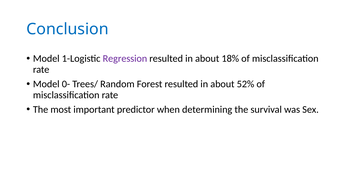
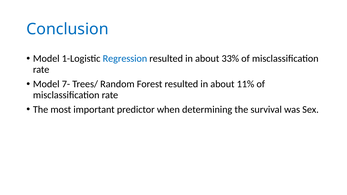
Regression colour: purple -> blue
18%: 18% -> 33%
0-: 0- -> 7-
52%: 52% -> 11%
